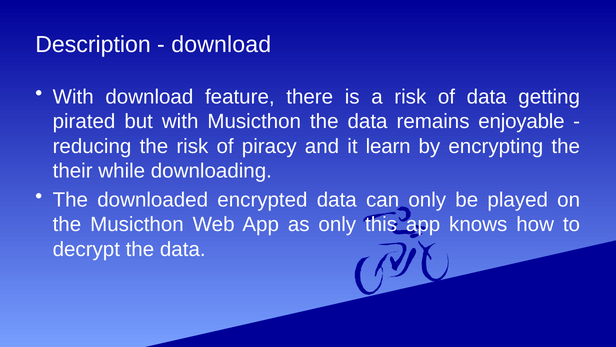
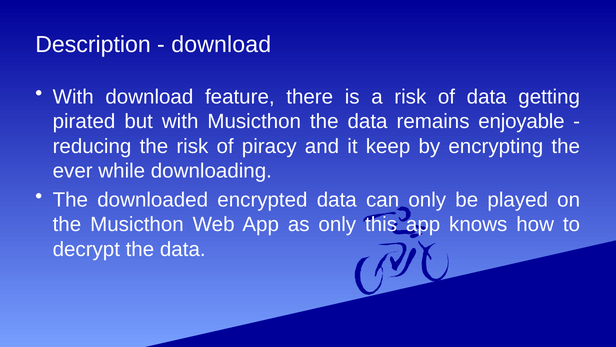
learn: learn -> keep
their: their -> ever
